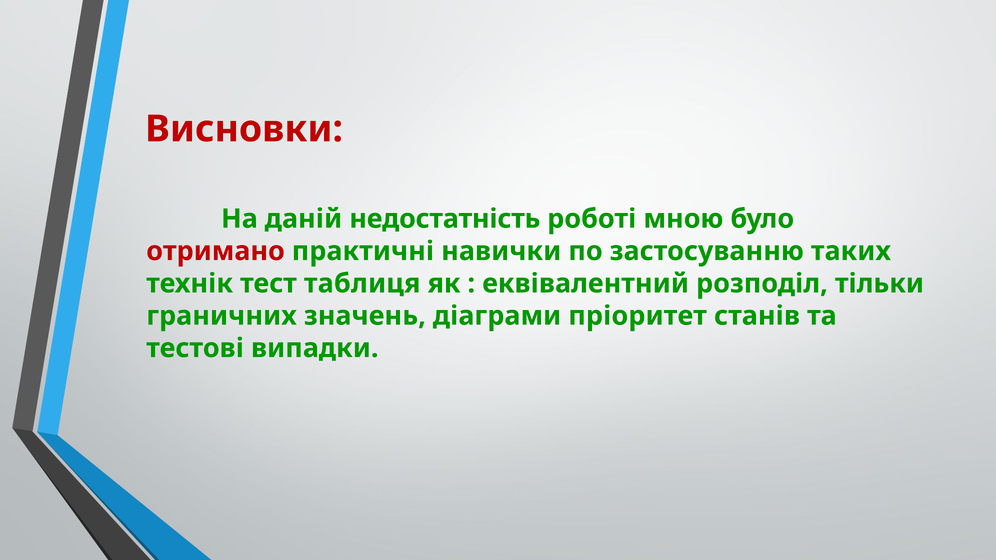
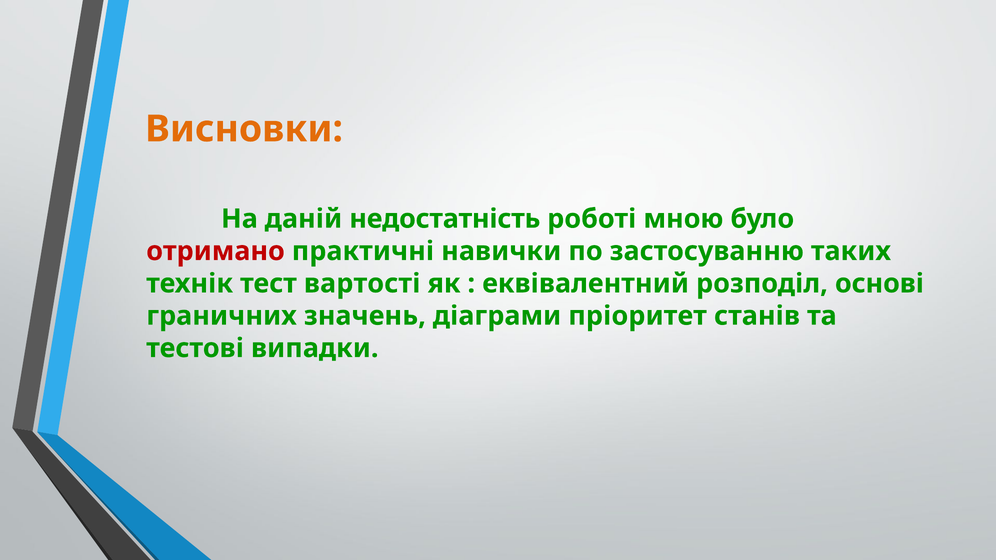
Висновки colour: red -> orange
таблиця: таблиця -> вартості
тільки: тільки -> основі
